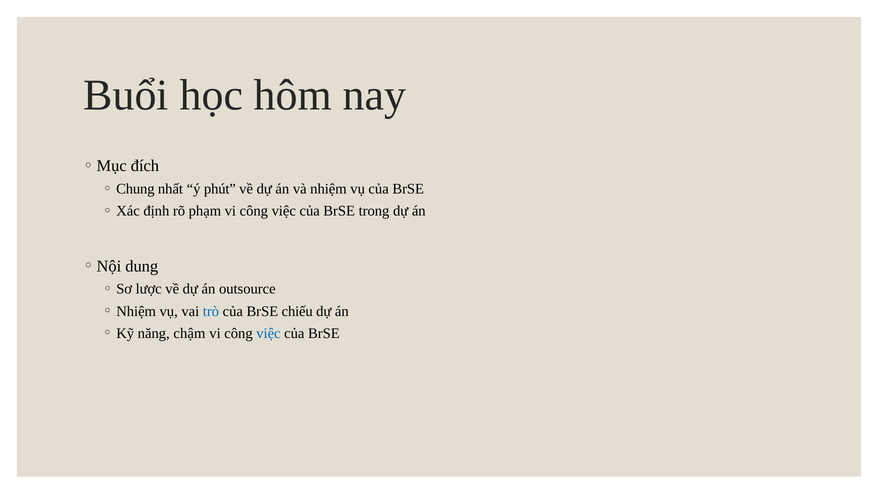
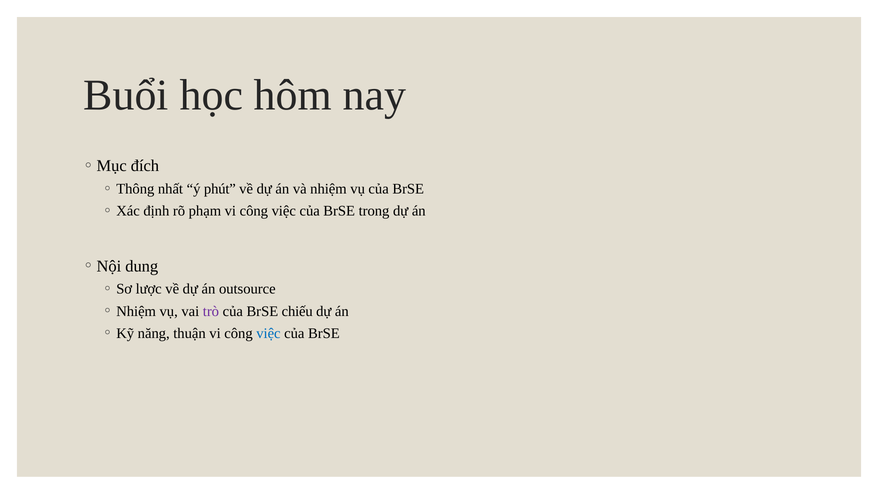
Chung: Chung -> Thông
trò colour: blue -> purple
chậm: chậm -> thuận
